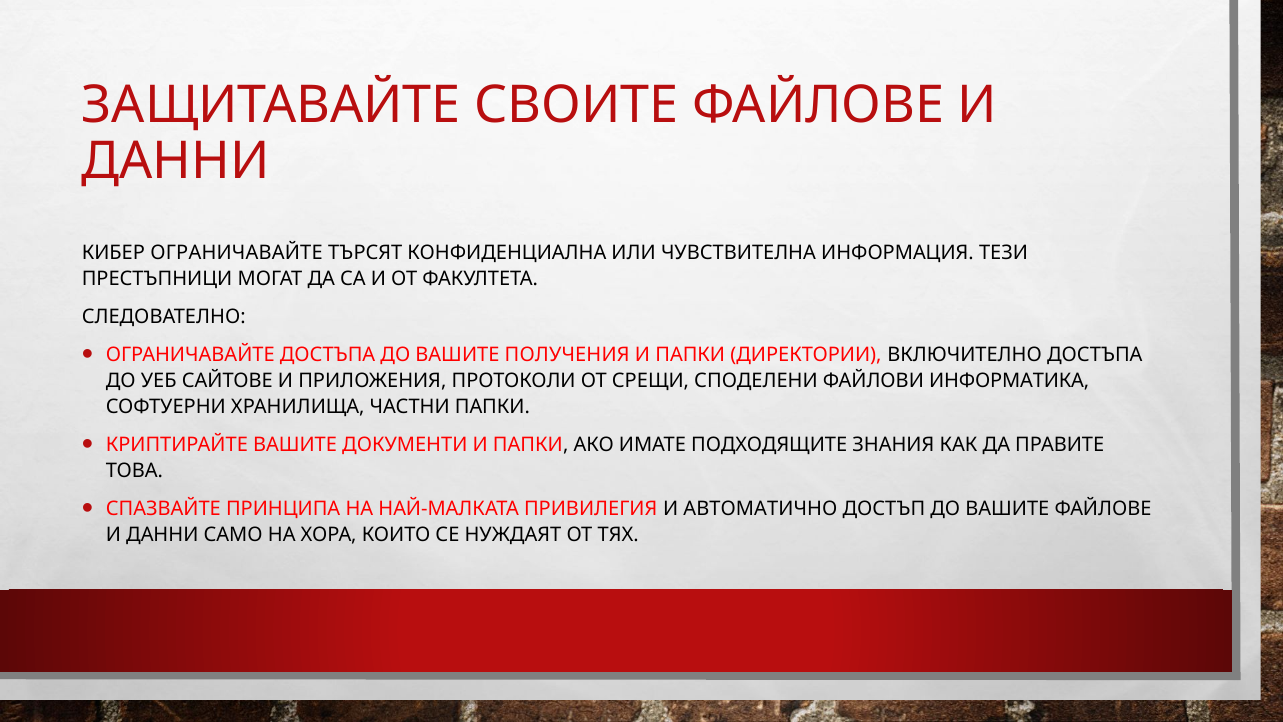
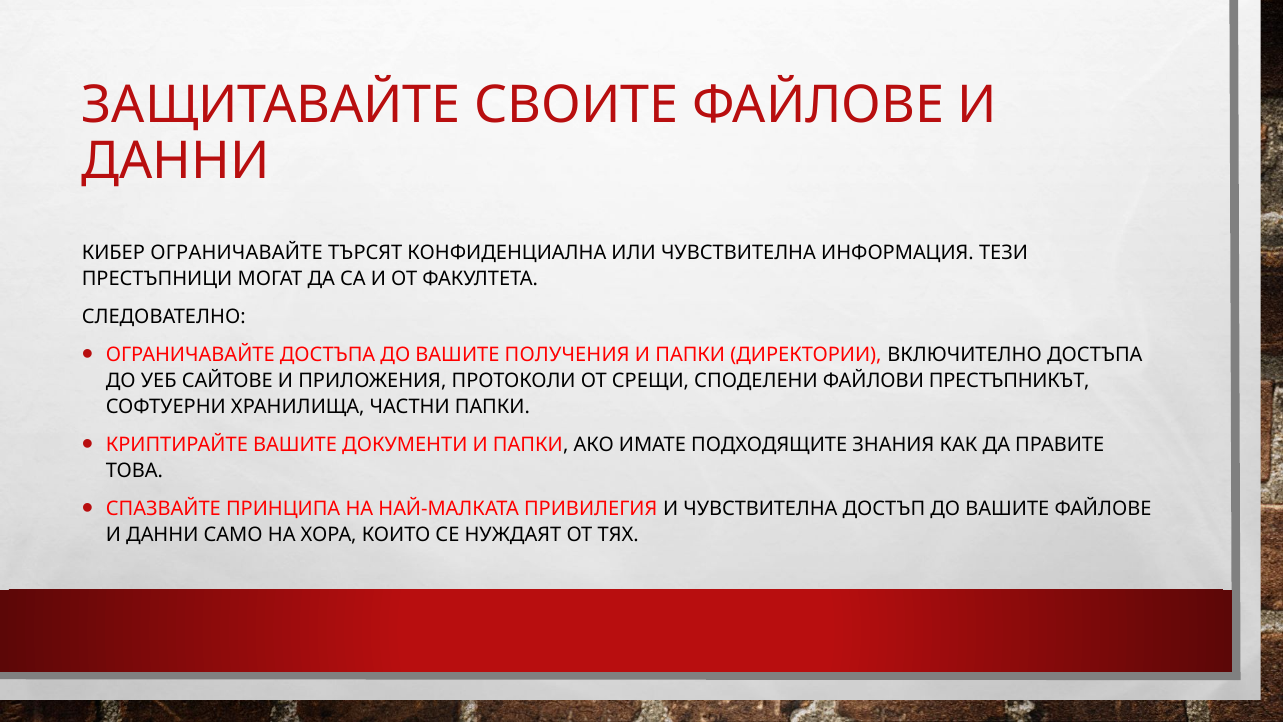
ИНФОРМАТИКА: ИНФОРМАТИКА -> ПРЕСТЪПНИКЪТ
И АВТОМАТИЧНО: АВТОМАТИЧНО -> ЧУВСТВИТЕЛНА
